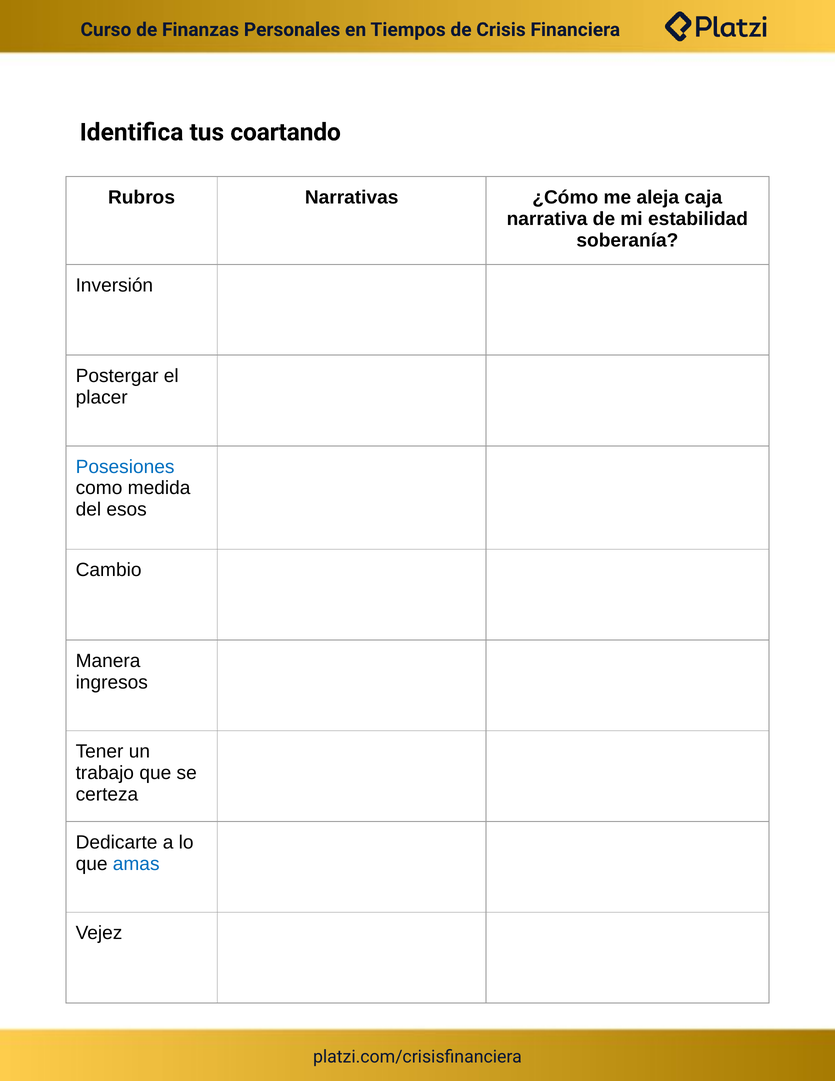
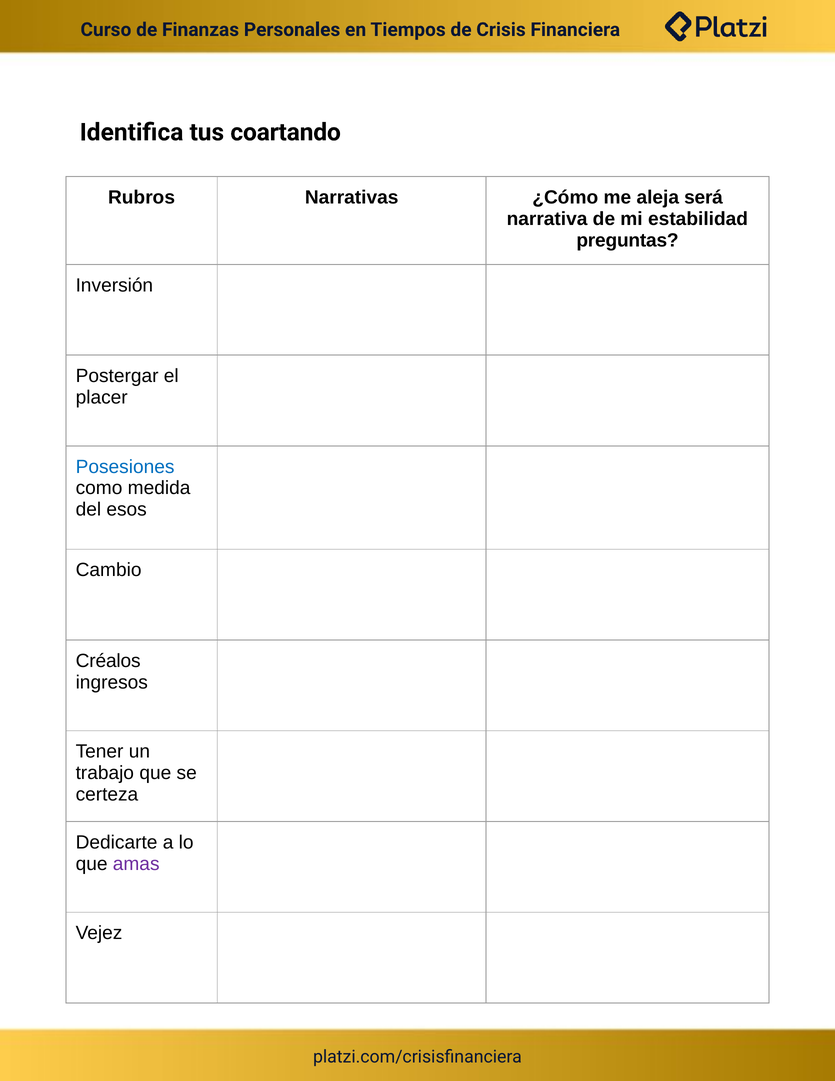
caja: caja -> será
soberanía: soberanía -> preguntas
Manera: Manera -> Créalos
amas colour: blue -> purple
